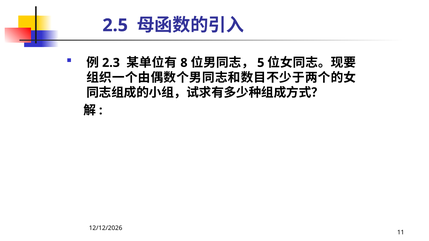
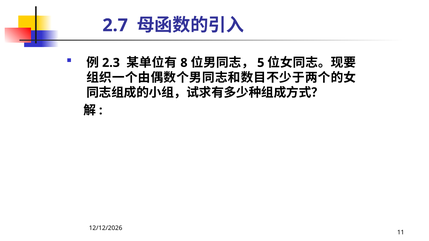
2.5: 2.5 -> 2.7
